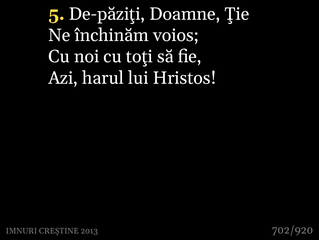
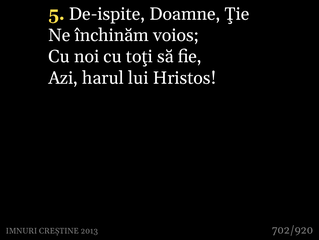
De-păziţi: De-păziţi -> De-ispite
